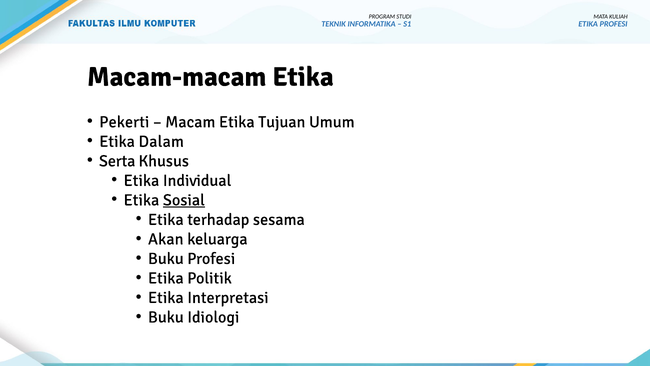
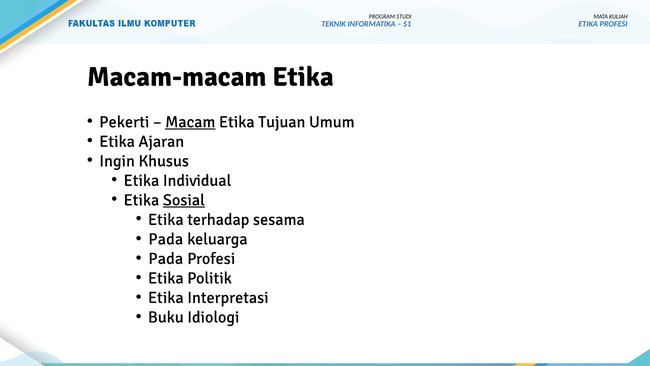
Macam underline: none -> present
Dalam: Dalam -> Ajaran
Serta: Serta -> Ingin
Akan at (166, 239): Akan -> Pada
Buku at (166, 258): Buku -> Pada
